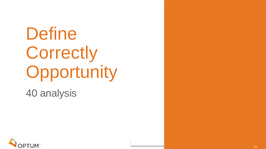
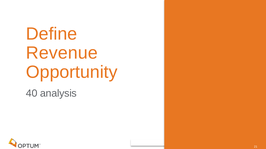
Correctly: Correctly -> Revenue
